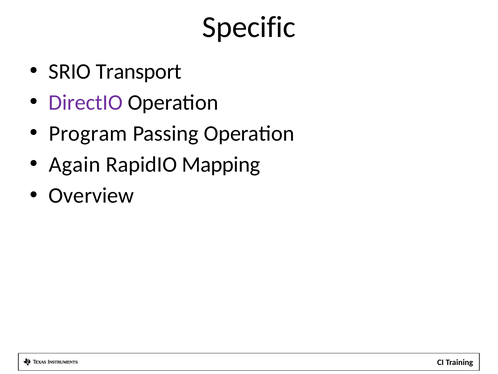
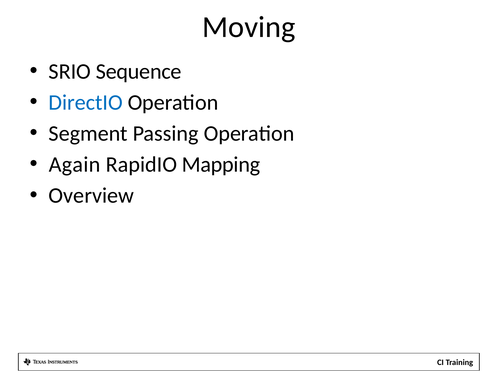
Specific: Specific -> Moving
Transport: Transport -> Sequence
DirectIO colour: purple -> blue
Program: Program -> Segment
